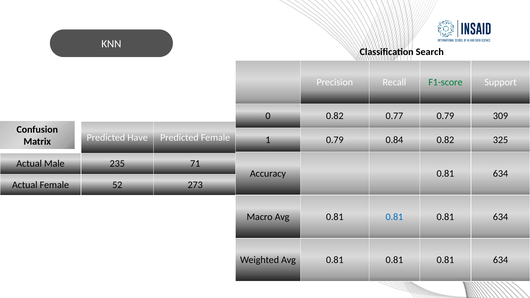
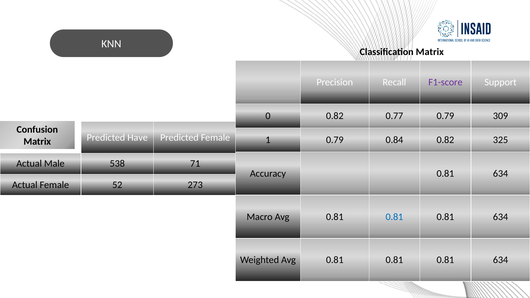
Classification Search: Search -> Matrix
F1-score colour: green -> purple
235: 235 -> 538
